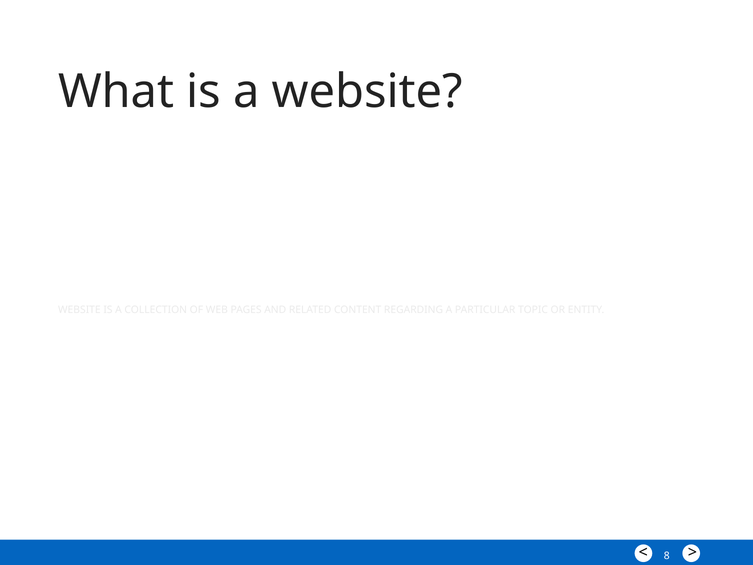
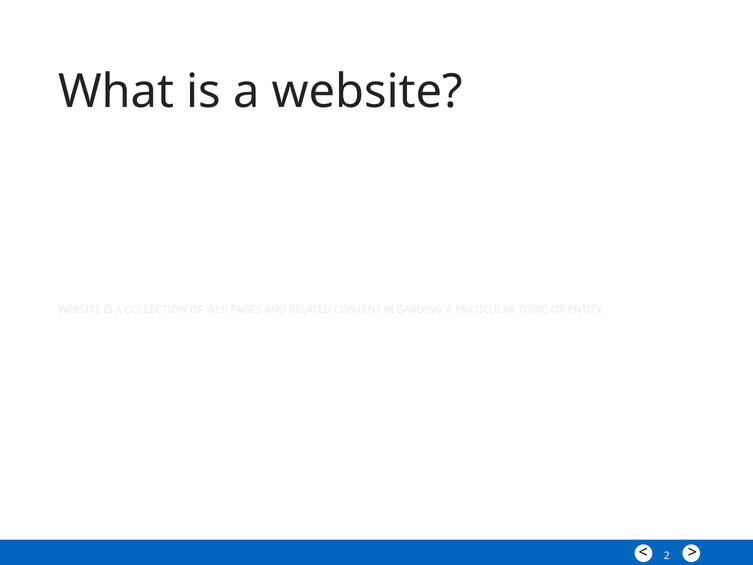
8: 8 -> 2
